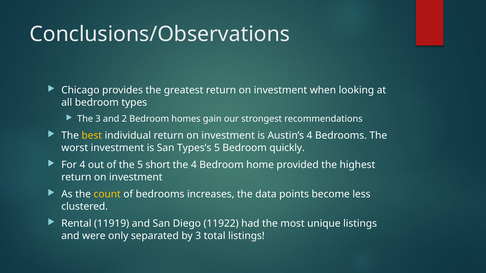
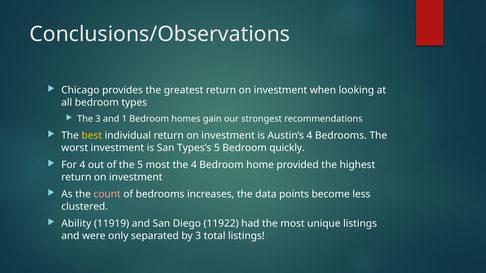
2: 2 -> 1
5 short: short -> most
count colour: yellow -> pink
Rental: Rental -> Ability
